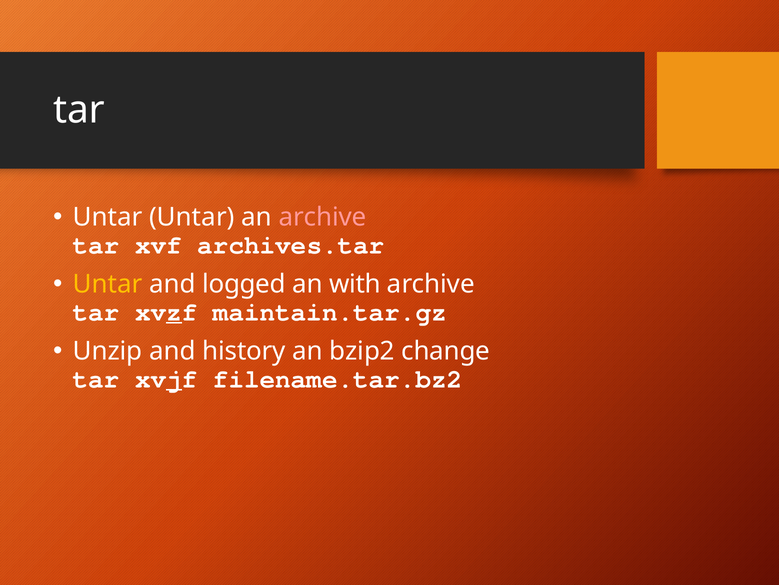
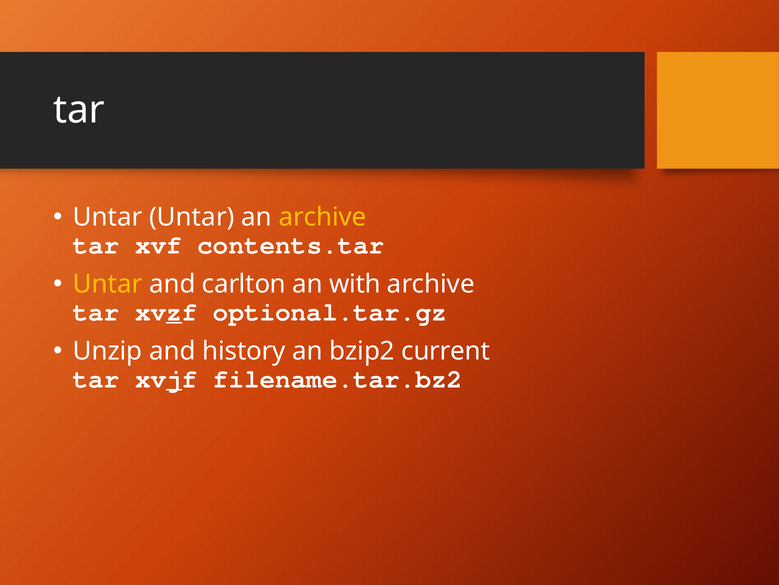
archive at (323, 217) colour: pink -> yellow
archives.tar: archives.tar -> contents.tar
logged: logged -> carlton
maintain.tar.gz: maintain.tar.gz -> optional.tar.gz
change: change -> current
